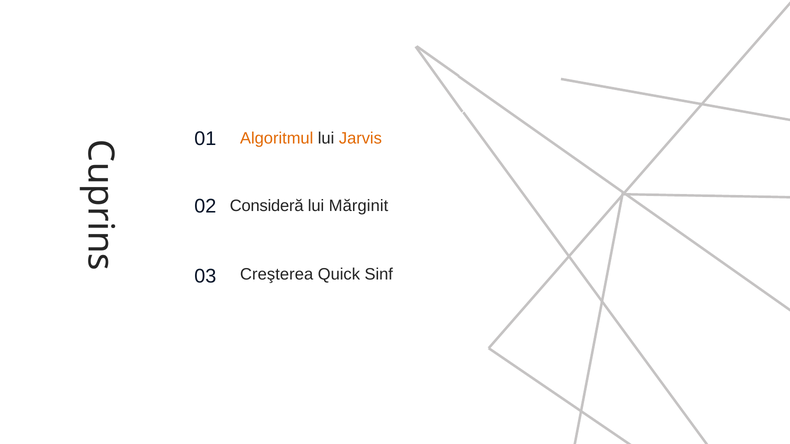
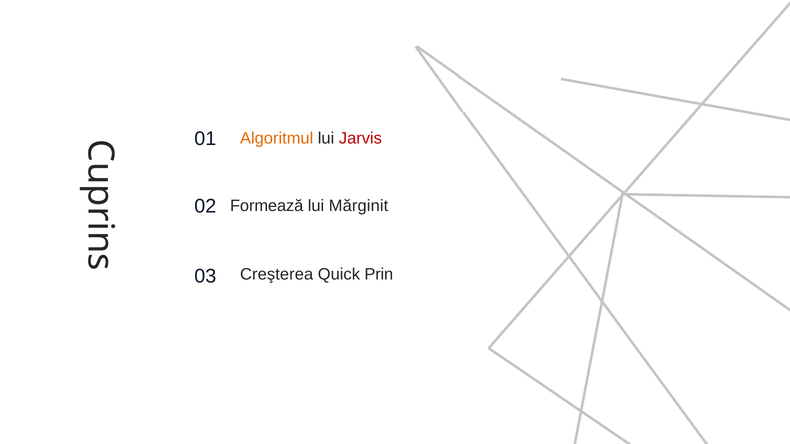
Jarvis colour: orange -> red
Consideră: Consideră -> Formează
Sinf: Sinf -> Prin
